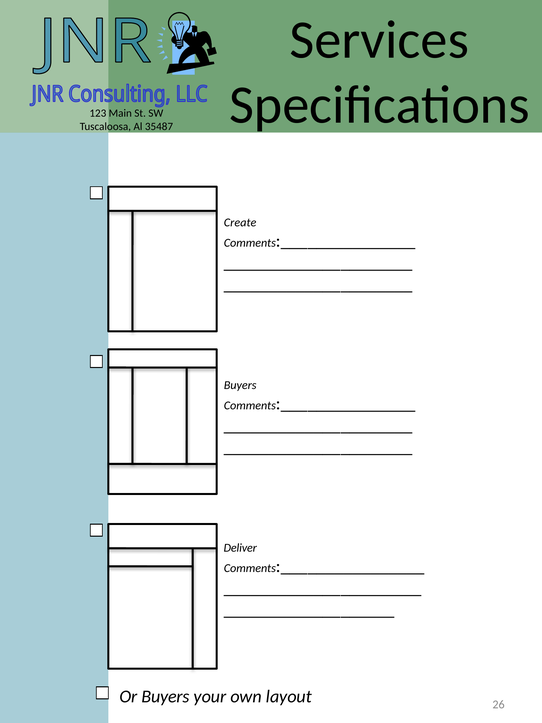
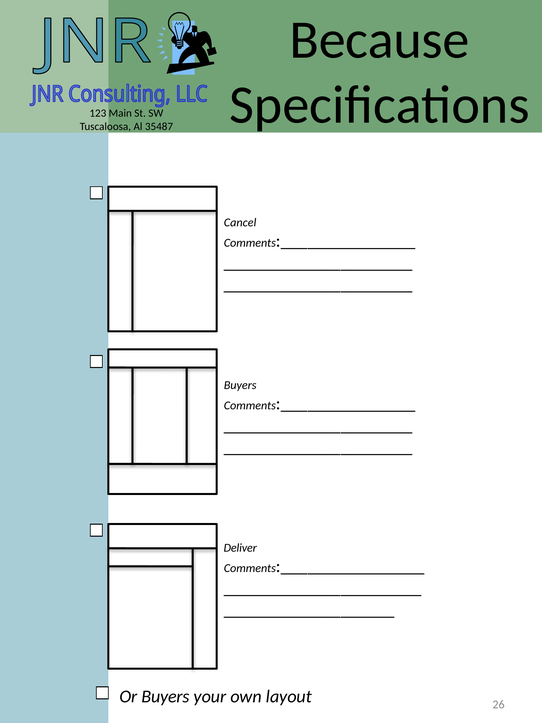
Services: Services -> Because
Create: Create -> Cancel
